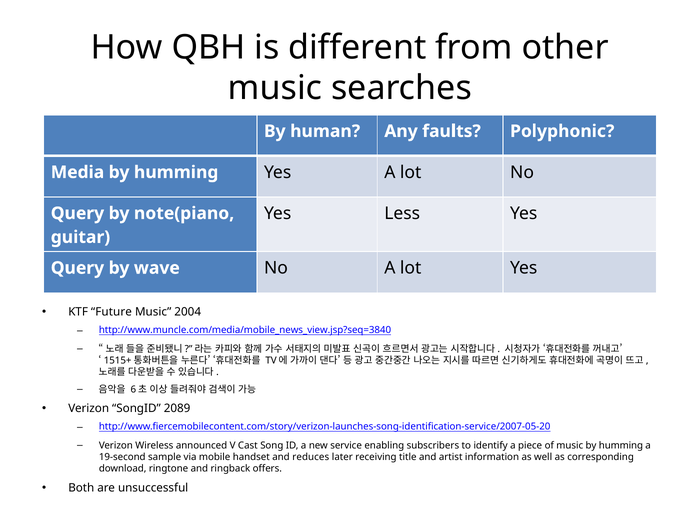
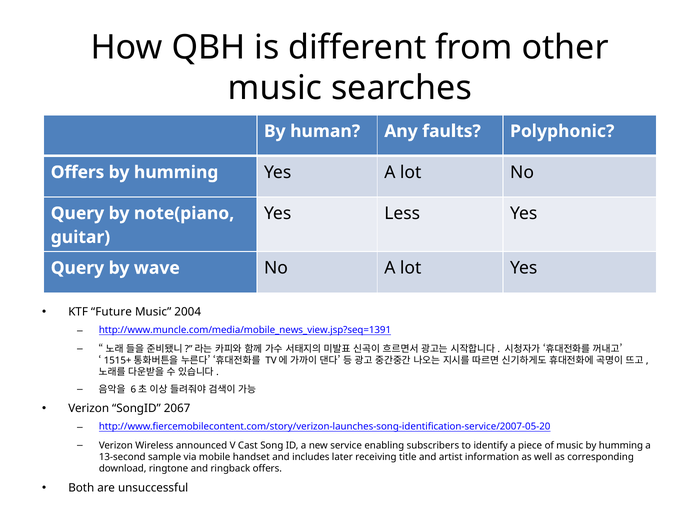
Media at (77, 172): Media -> Offers
http://www.muncle.com/media/mobile_news_view.jsp?seq=3840: http://www.muncle.com/media/mobile_news_view.jsp?seq=3840 -> http://www.muncle.com/media/mobile_news_view.jsp?seq=1391
2089: 2089 -> 2067
19-second: 19-second -> 13-second
reduces: reduces -> includes
